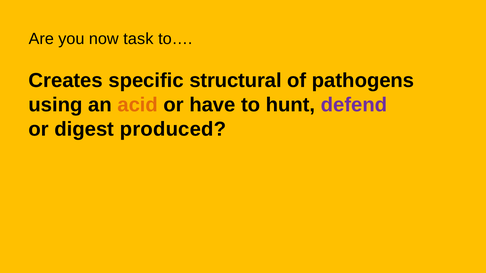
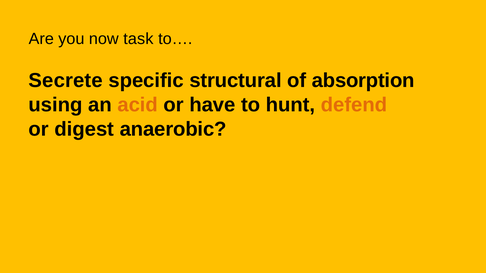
Creates: Creates -> Secrete
pathogens: pathogens -> absorption
defend colour: purple -> orange
produced: produced -> anaerobic
